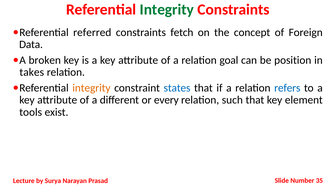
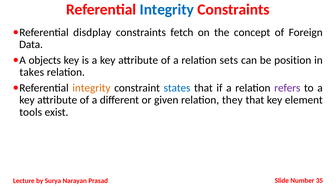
Integrity at (167, 10) colour: green -> blue
referred: referred -> disdplay
broken: broken -> objects
goal: goal -> sets
refers colour: blue -> purple
every: every -> given
such: such -> they
